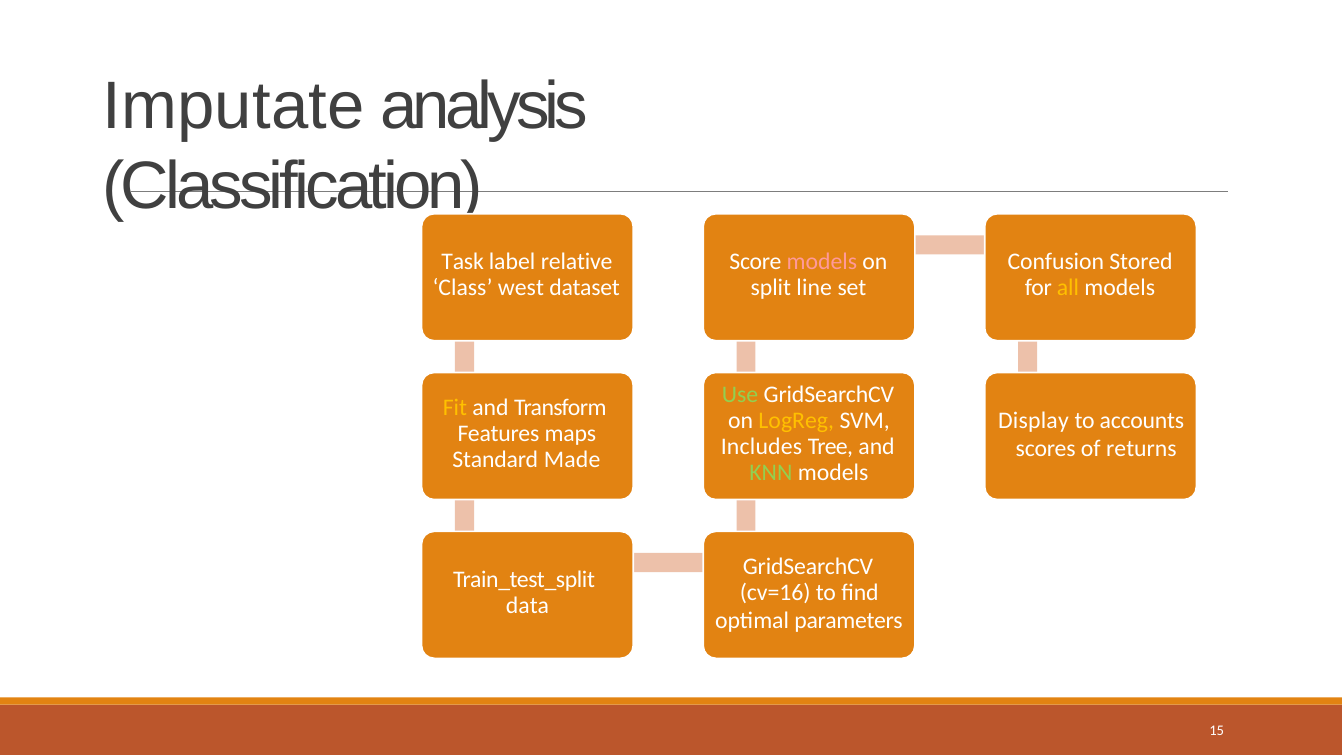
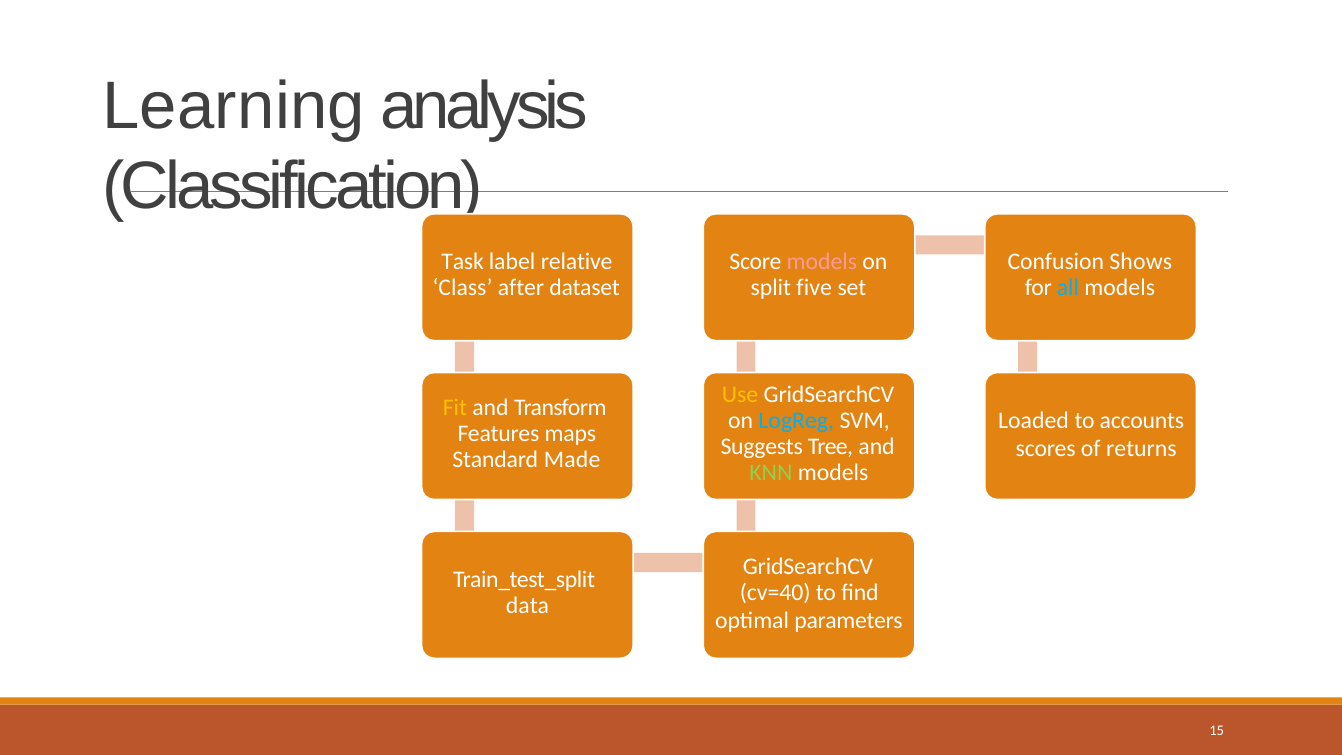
Imputate: Imputate -> Learning
Stored: Stored -> Shows
west: west -> after
line: line -> five
all colour: yellow -> light blue
Use colour: light green -> yellow
LogReg colour: yellow -> light blue
Display: Display -> Loaded
Includes: Includes -> Suggests
cv=16: cv=16 -> cv=40
